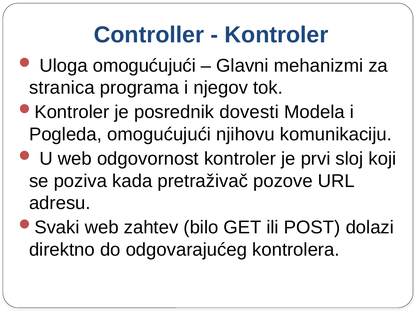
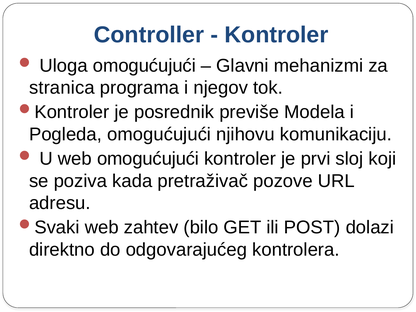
dovesti: dovesti -> previše
web odgovornost: odgovornost -> omogućujući
